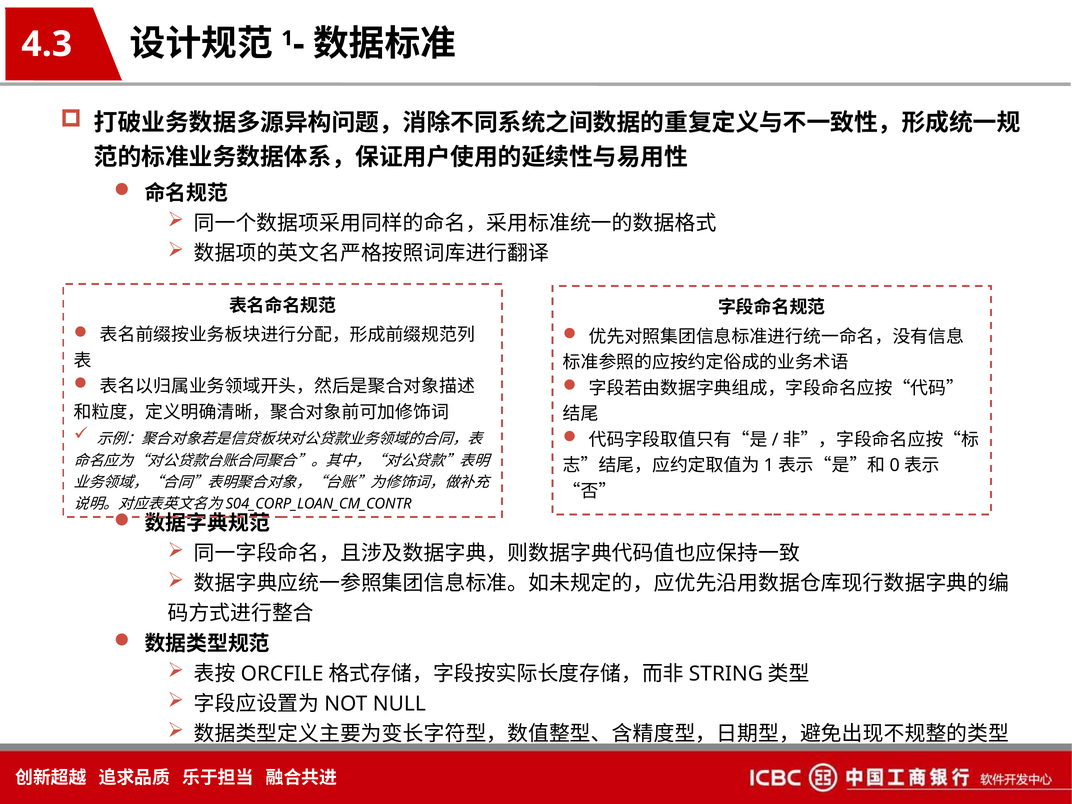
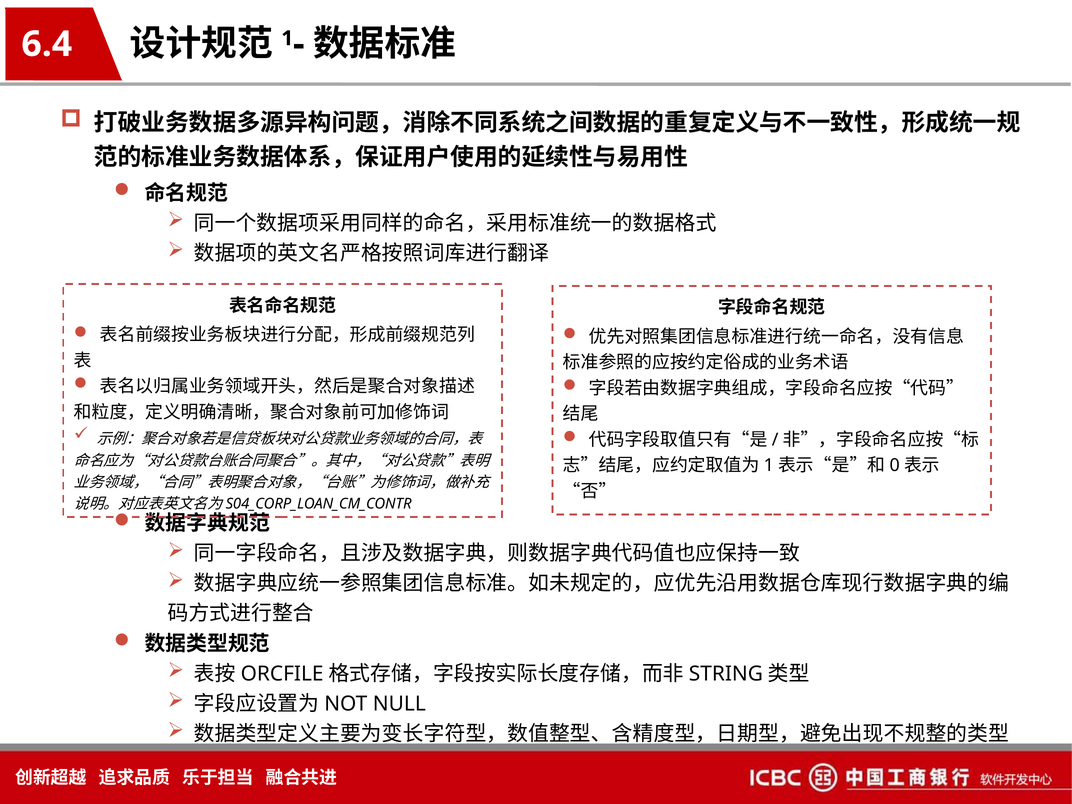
4.3: 4.3 -> 6.4
